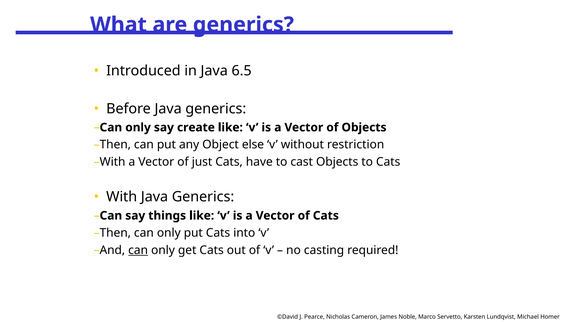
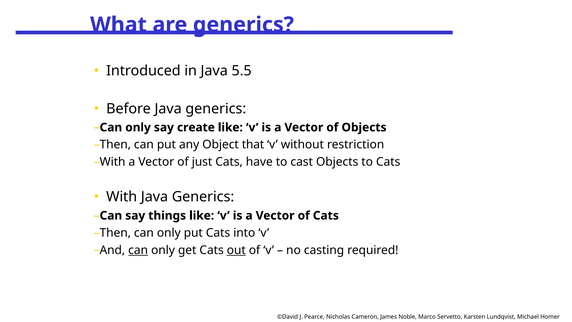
6.5: 6.5 -> 5.5
else: else -> that
out underline: none -> present
